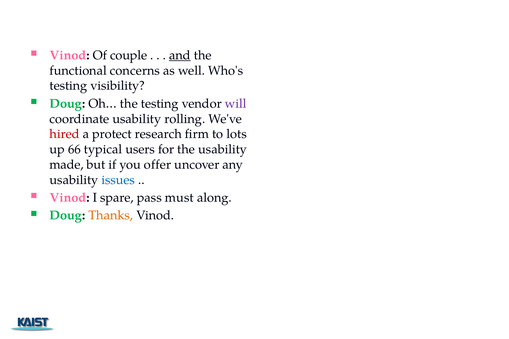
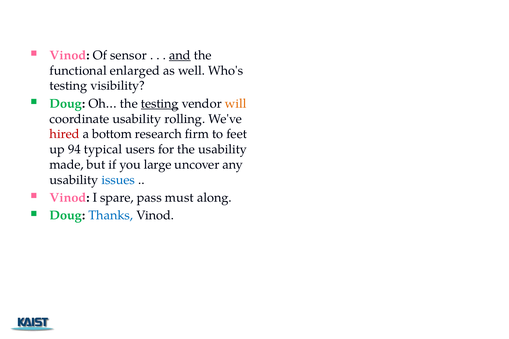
couple: couple -> sensor
concerns: concerns -> enlarged
testing at (160, 104) underline: none -> present
will colour: purple -> orange
protect: protect -> bottom
lots: lots -> feet
66: 66 -> 94
offer: offer -> large
Thanks colour: orange -> blue
